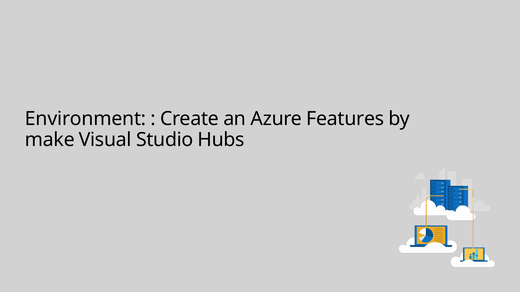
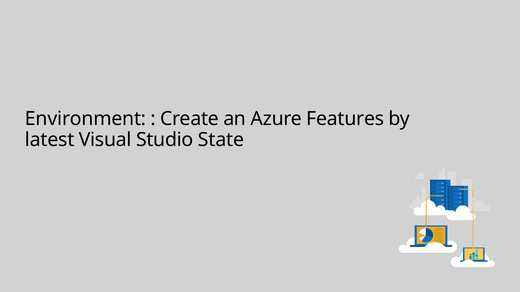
make: make -> latest
Hubs: Hubs -> State
